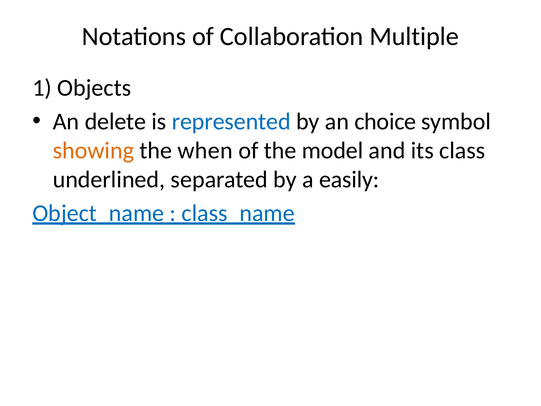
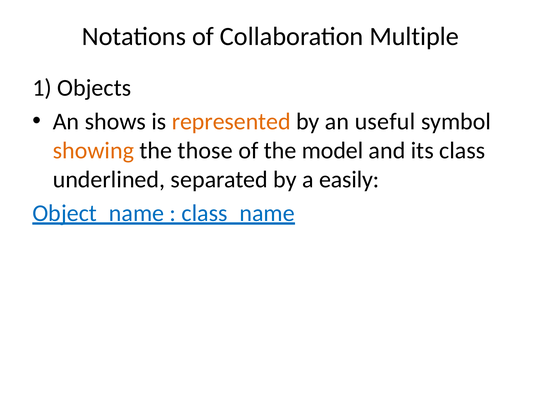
delete: delete -> shows
represented colour: blue -> orange
choice: choice -> useful
when: when -> those
